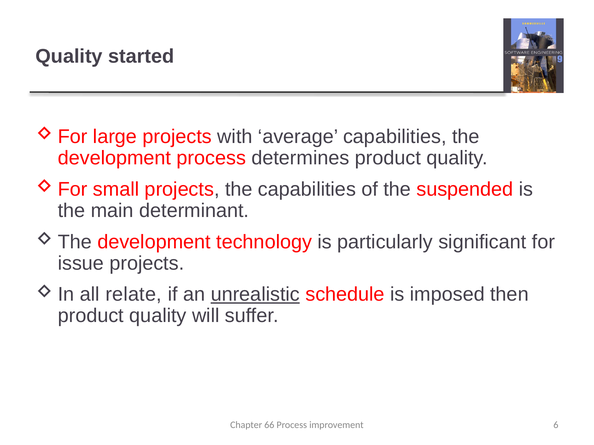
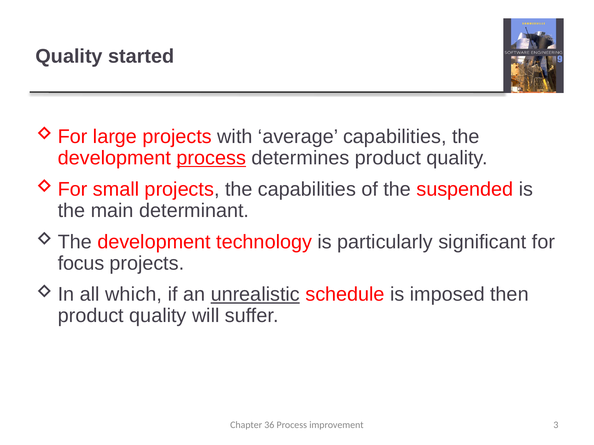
process at (211, 158) underline: none -> present
issue: issue -> focus
relate: relate -> which
66: 66 -> 36
6: 6 -> 3
